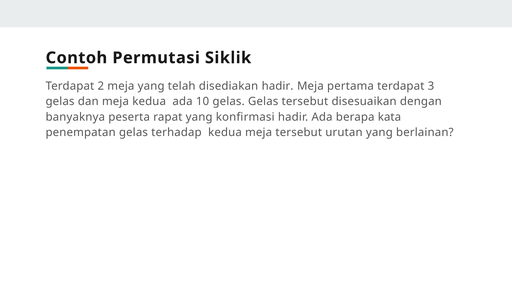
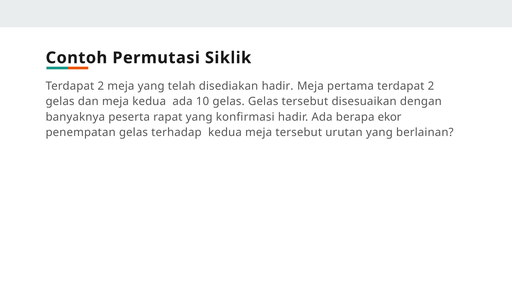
pertama terdapat 3: 3 -> 2
kata: kata -> ekor
